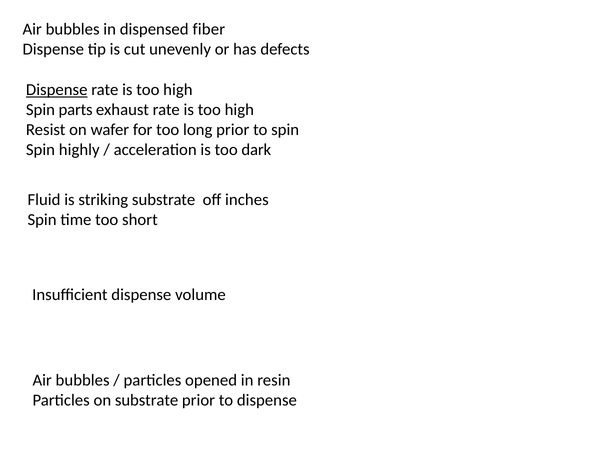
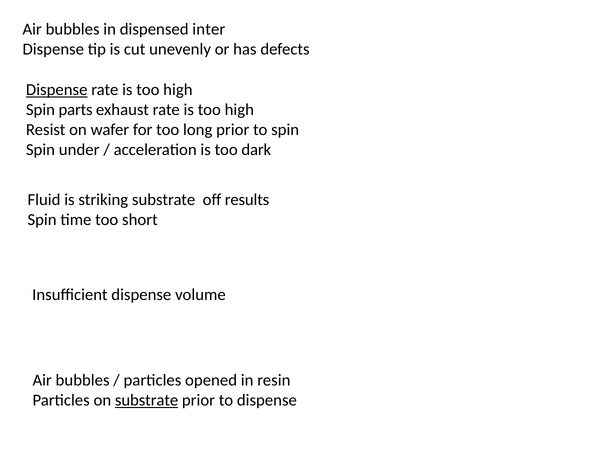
fiber: fiber -> inter
highly: highly -> under
inches: inches -> results
substrate at (147, 401) underline: none -> present
